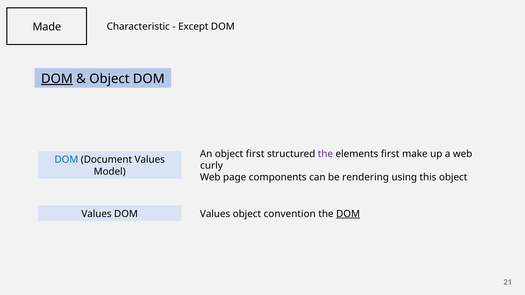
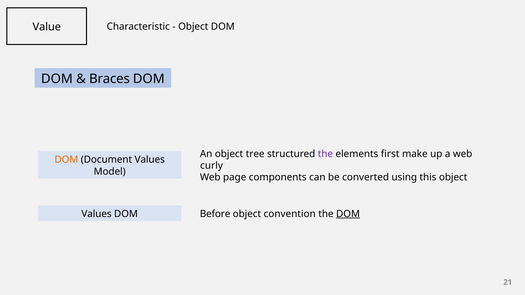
Made: Made -> Value
Except at (193, 27): Except -> Object
DOM at (57, 79) underline: present -> none
Object at (109, 79): Object -> Braces
object first: first -> tree
DOM at (66, 160) colour: blue -> orange
rendering: rendering -> converted
Values at (215, 214): Values -> Before
